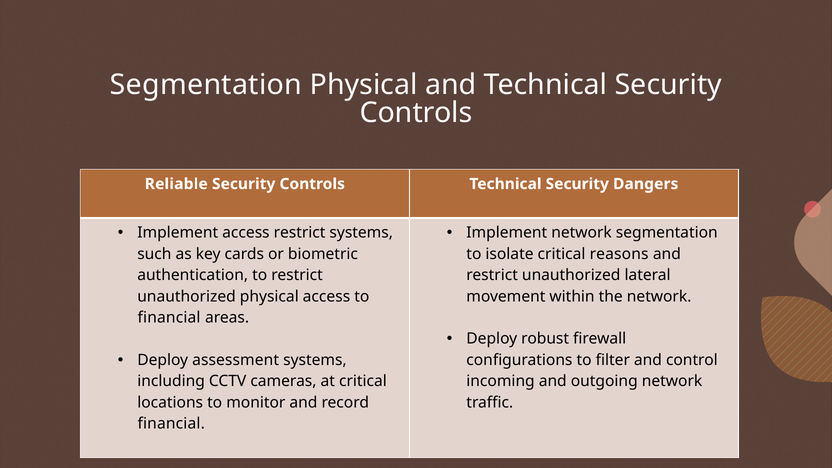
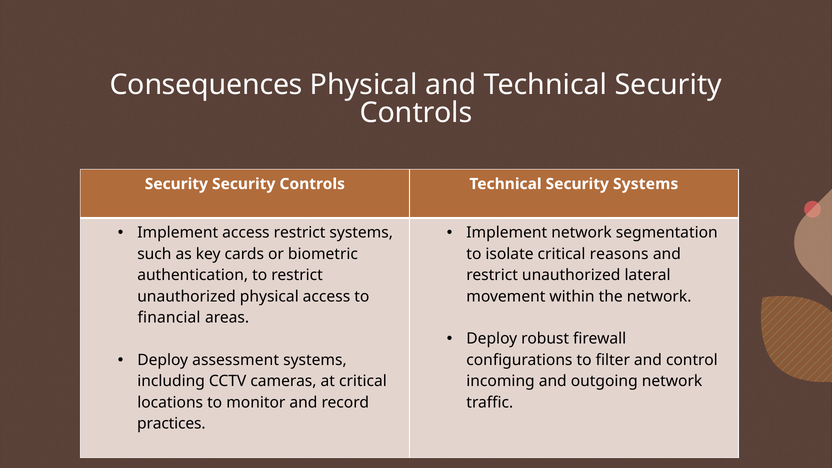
Segmentation at (206, 85): Segmentation -> Consequences
Reliable at (176, 184): Reliable -> Security
Security Dangers: Dangers -> Systems
financial at (171, 424): financial -> practices
